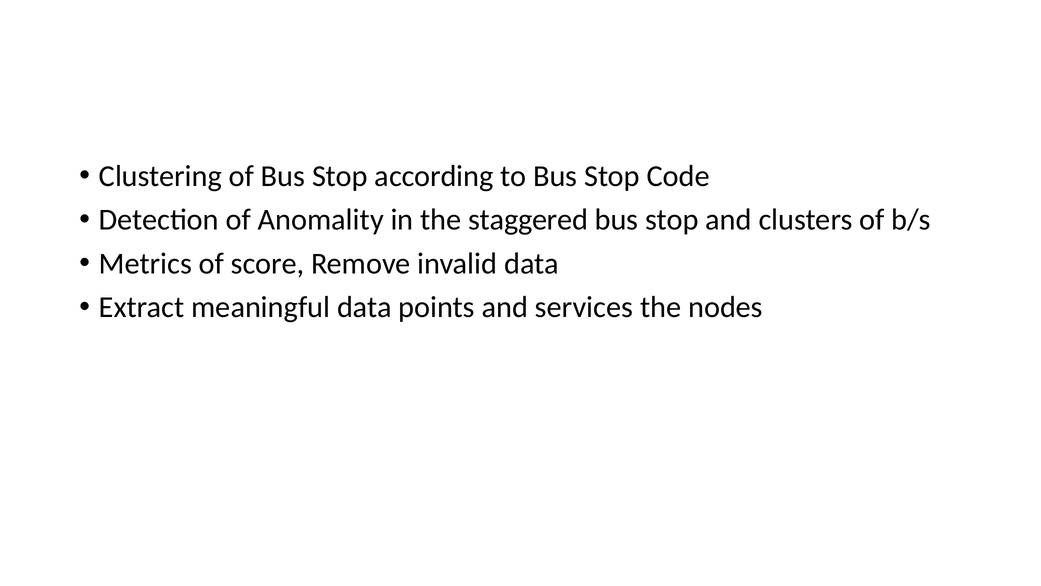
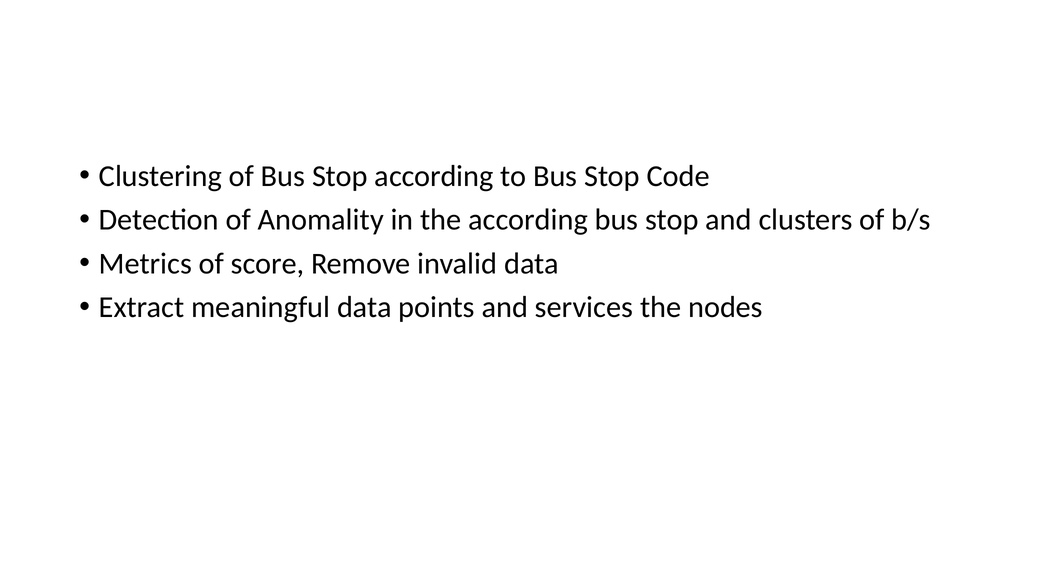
the staggered: staggered -> according
